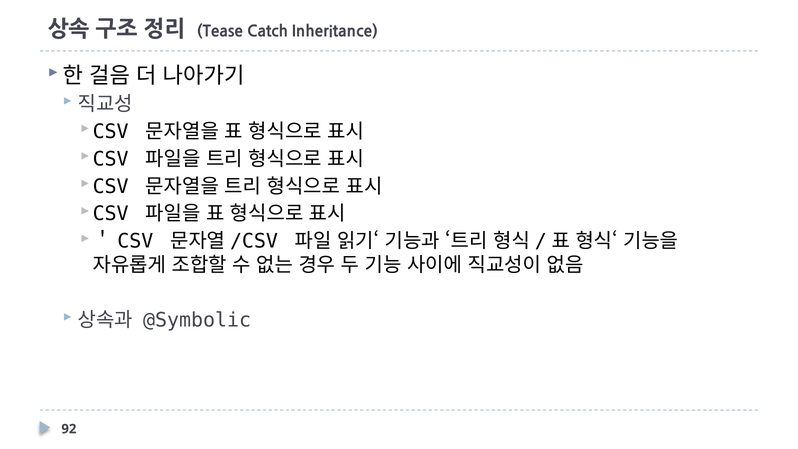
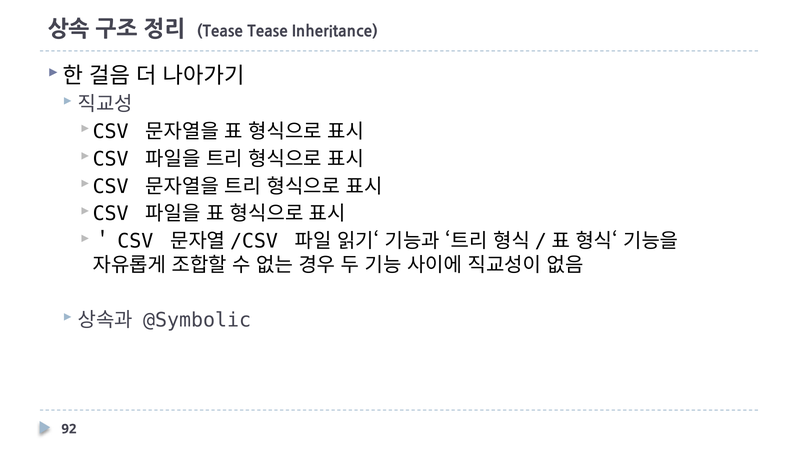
Tease Catch: Catch -> Tease
